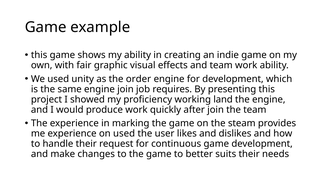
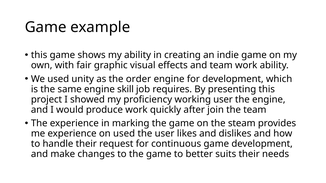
engine join: join -> skill
working land: land -> user
